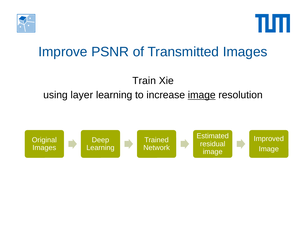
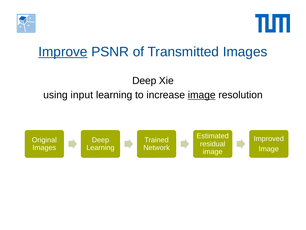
Improve underline: none -> present
Train at (144, 81): Train -> Deep
layer: layer -> input
